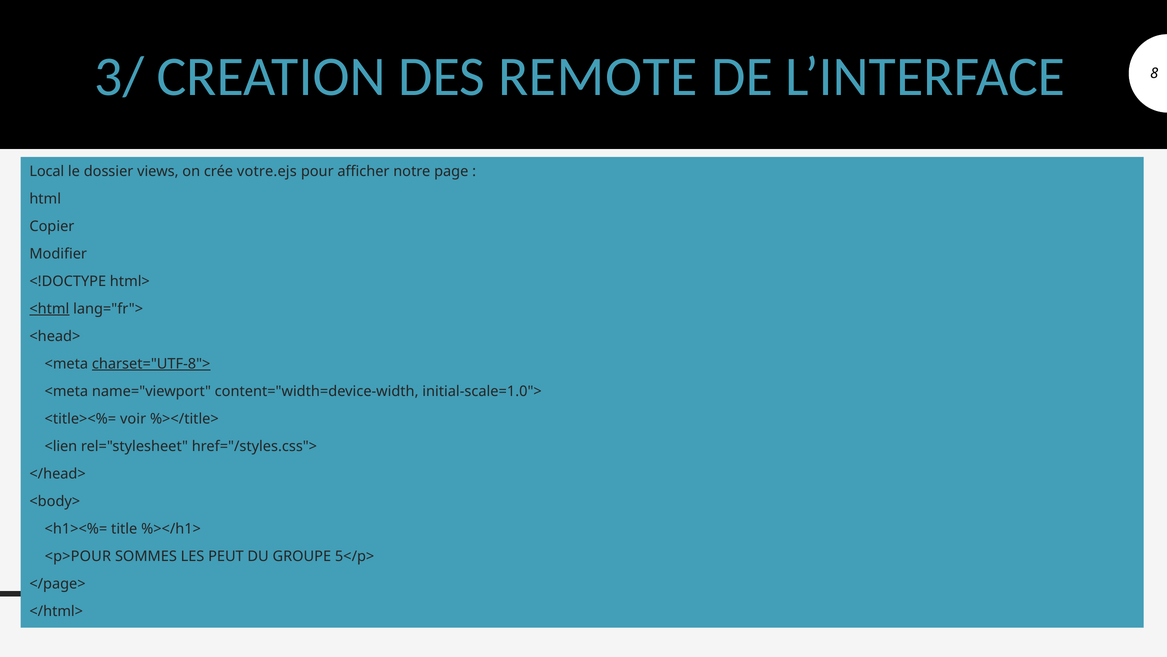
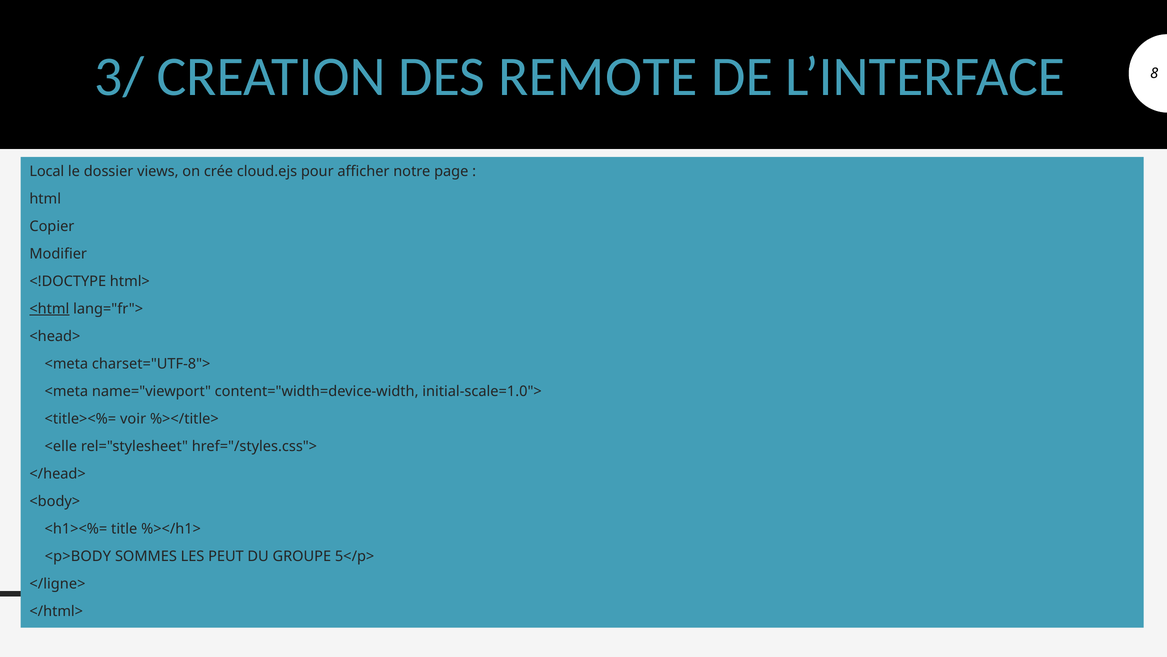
votre.ejs: votre.ejs -> cloud.ejs
charset="UTF-8"> underline: present -> none
<lien: <lien -> <elle
<p>POUR: <p>POUR -> <p>BODY
</page>: </page> -> </ligne>
